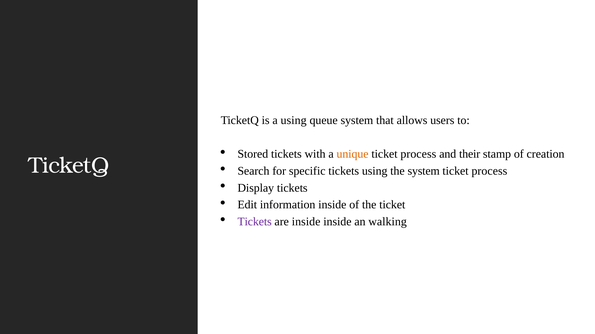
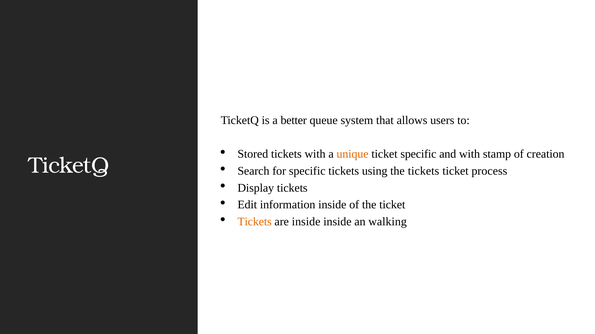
a using: using -> better
process at (418, 154): process -> specific
and their: their -> with
the system: system -> tickets
Tickets at (255, 222) colour: purple -> orange
